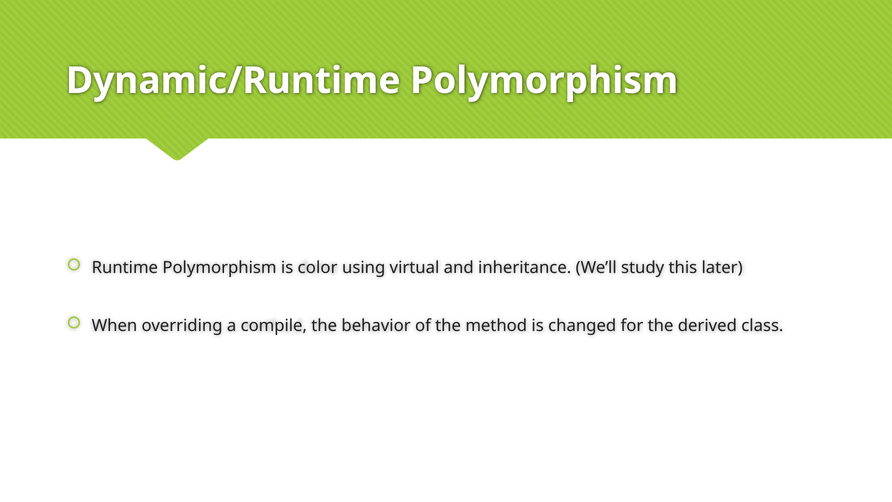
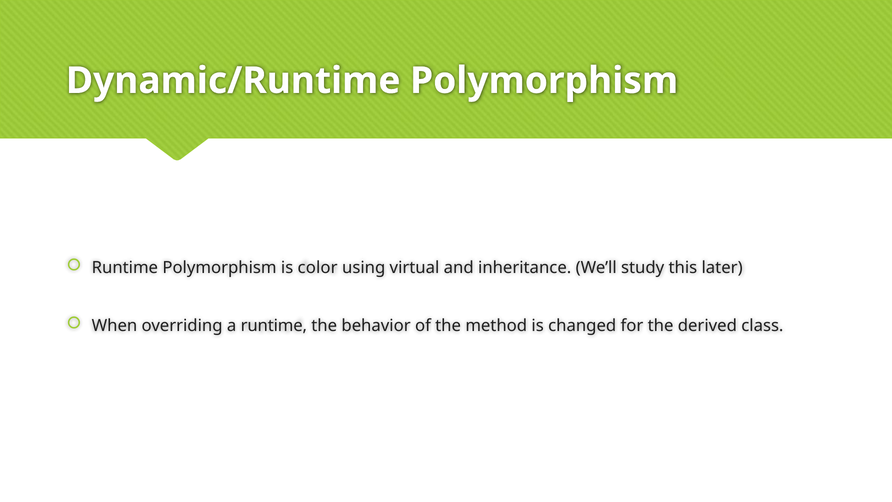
a compile: compile -> runtime
